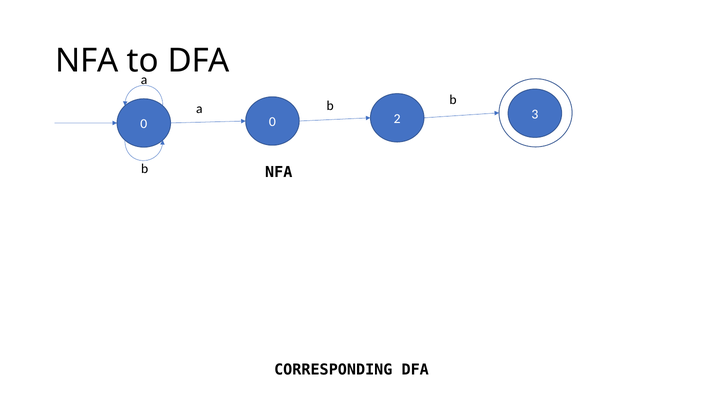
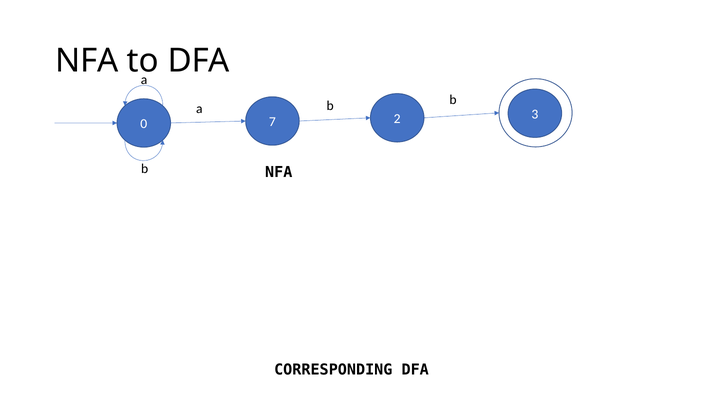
0 0: 0 -> 7
